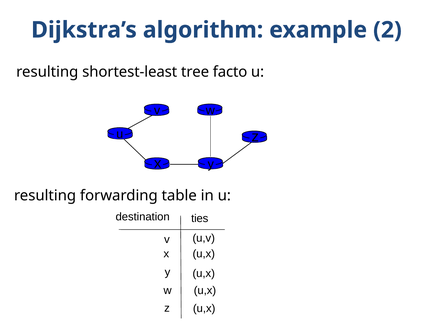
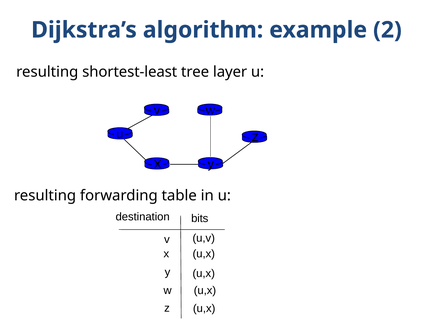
facto: facto -> layer
ties: ties -> bits
